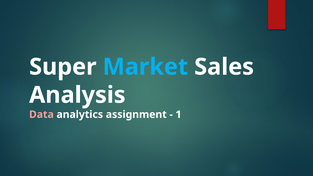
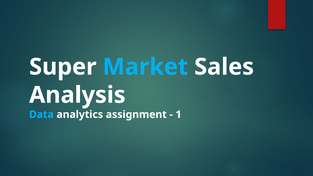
Data colour: pink -> light blue
